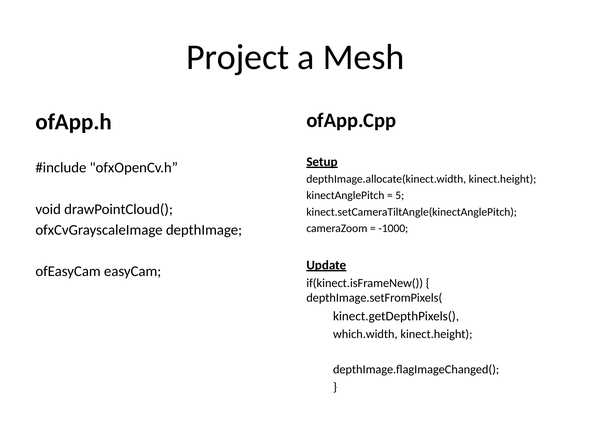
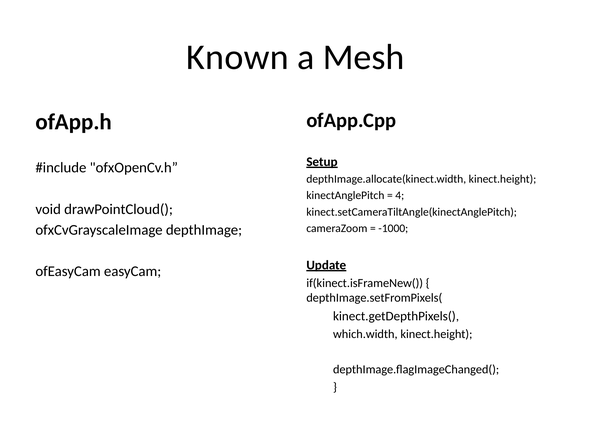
Project: Project -> Known
5: 5 -> 4
